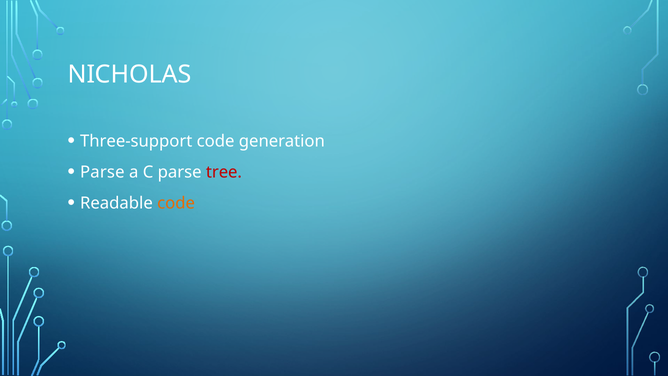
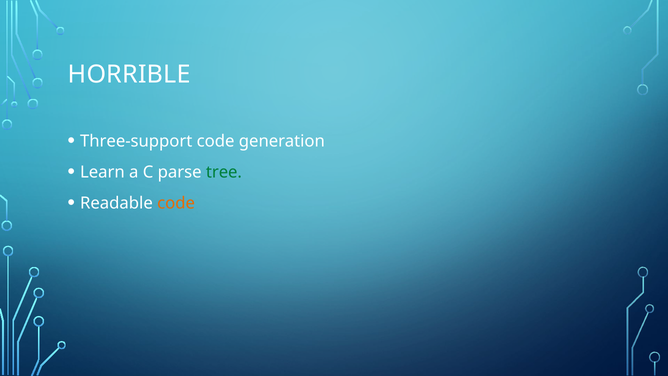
NICHOLAS: NICHOLAS -> HORRIBLE
Parse at (102, 172): Parse -> Learn
tree colour: red -> green
